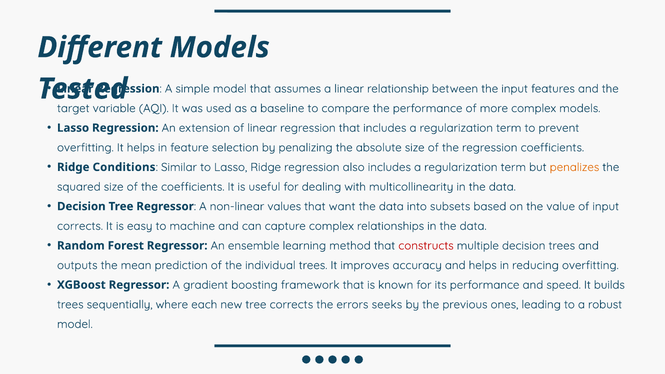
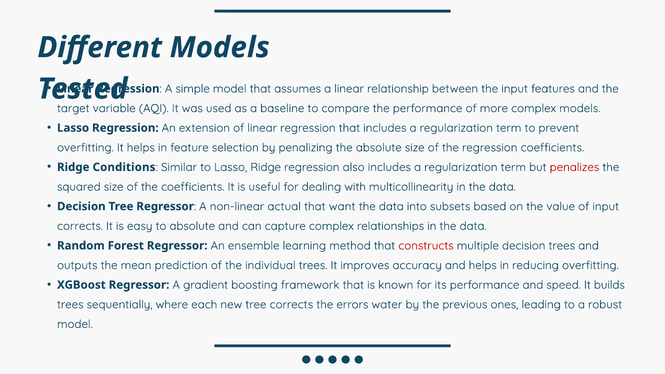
penalizes colour: orange -> red
values: values -> actual
to machine: machine -> absolute
seeks: seeks -> water
